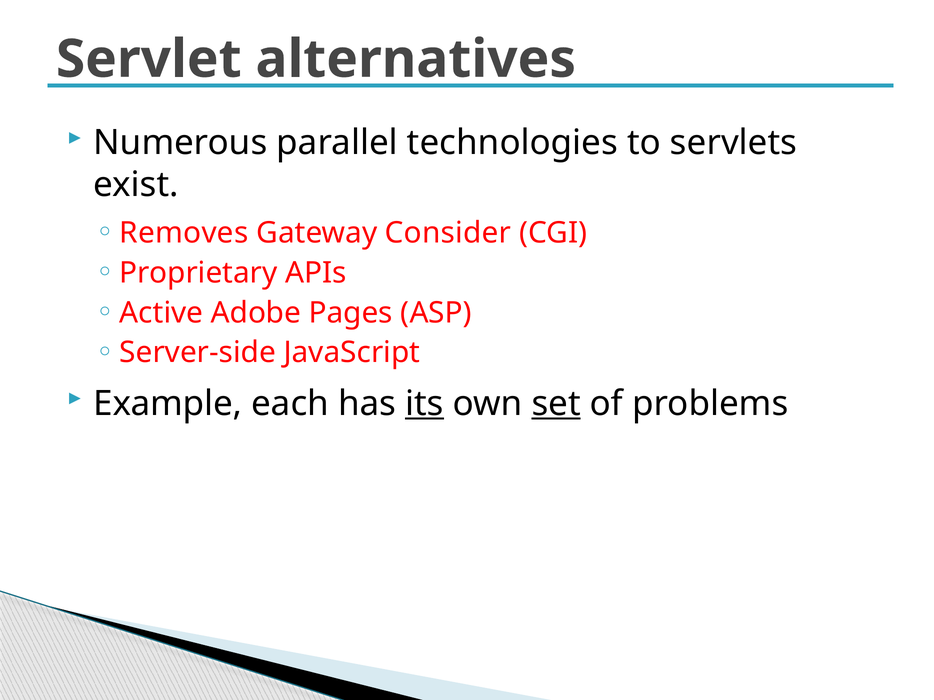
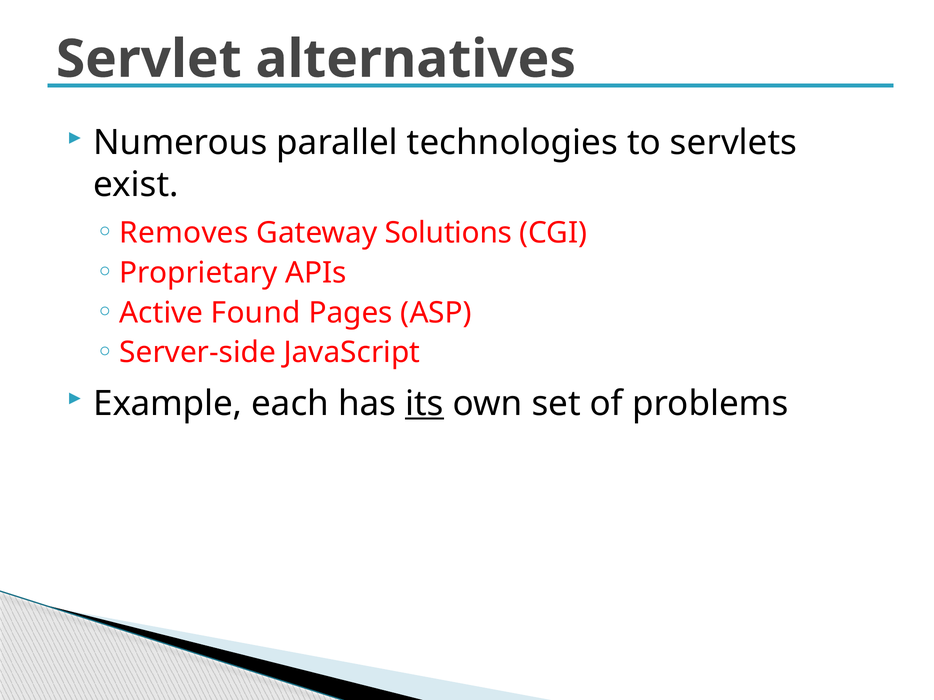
Consider: Consider -> Solutions
Adobe: Adobe -> Found
set underline: present -> none
